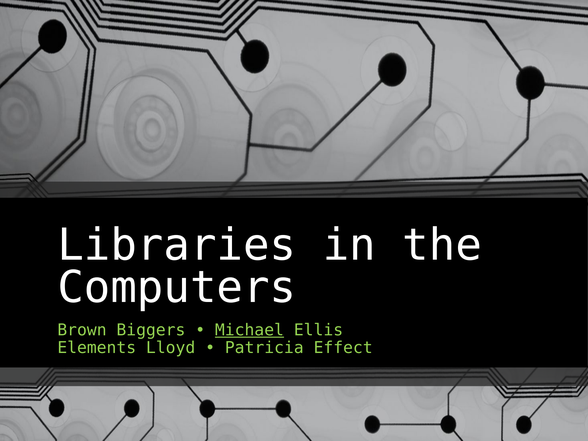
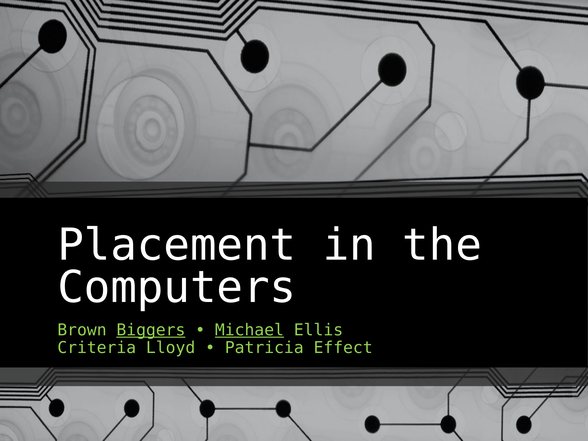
Libraries: Libraries -> Placement
Biggers underline: none -> present
Elements: Elements -> Criteria
